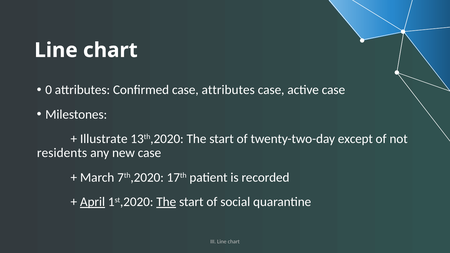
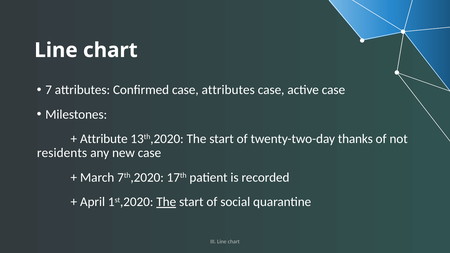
0: 0 -> 7
Illustrate: Illustrate -> Attribute
except: except -> thanks
April underline: present -> none
